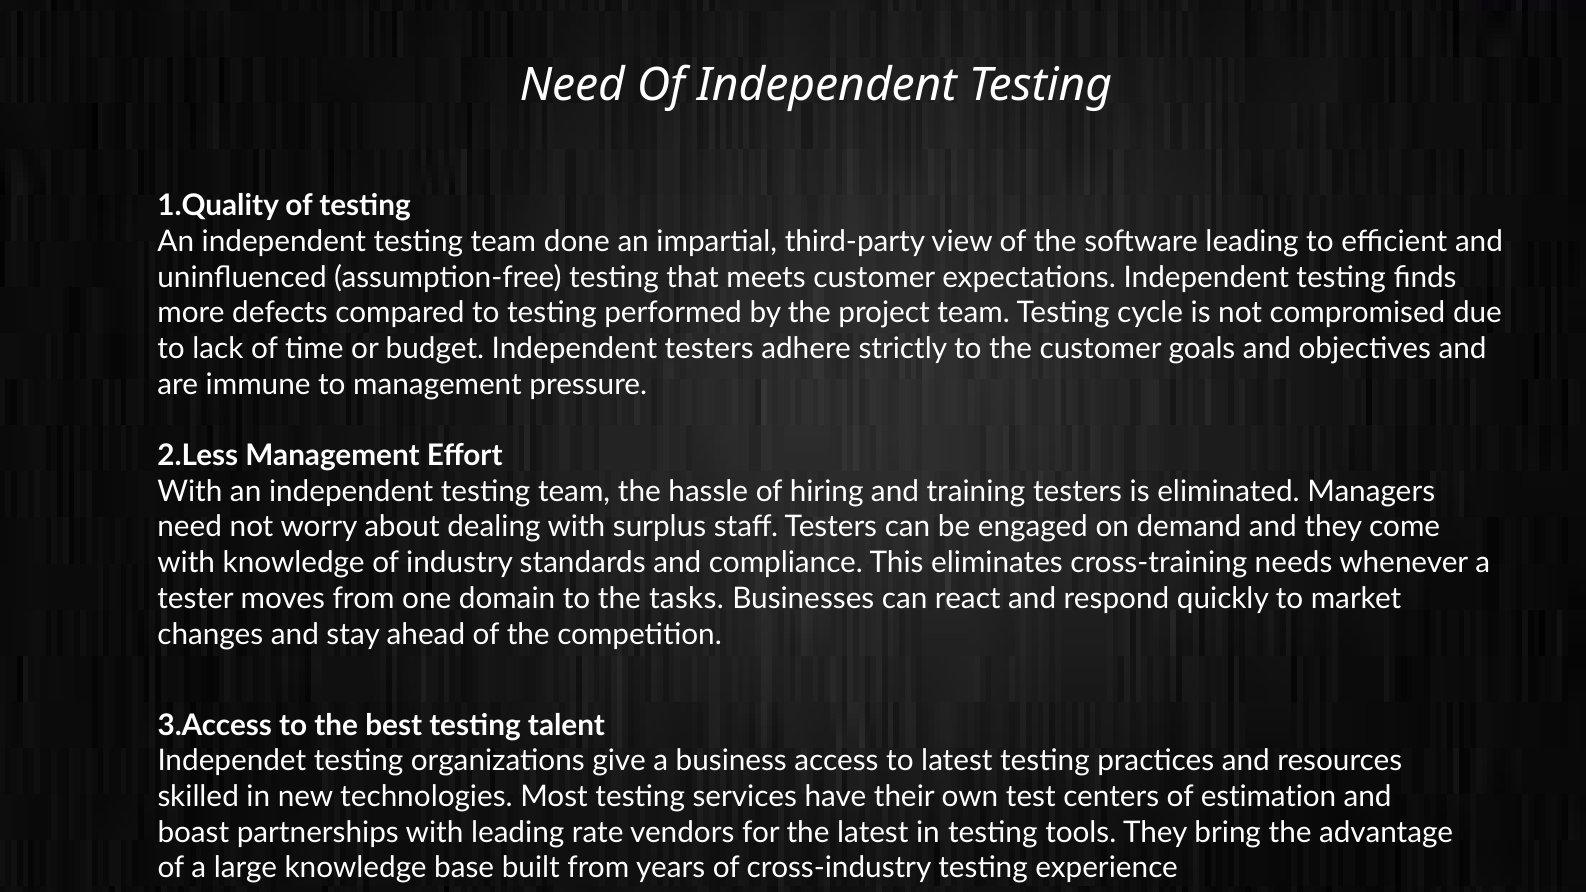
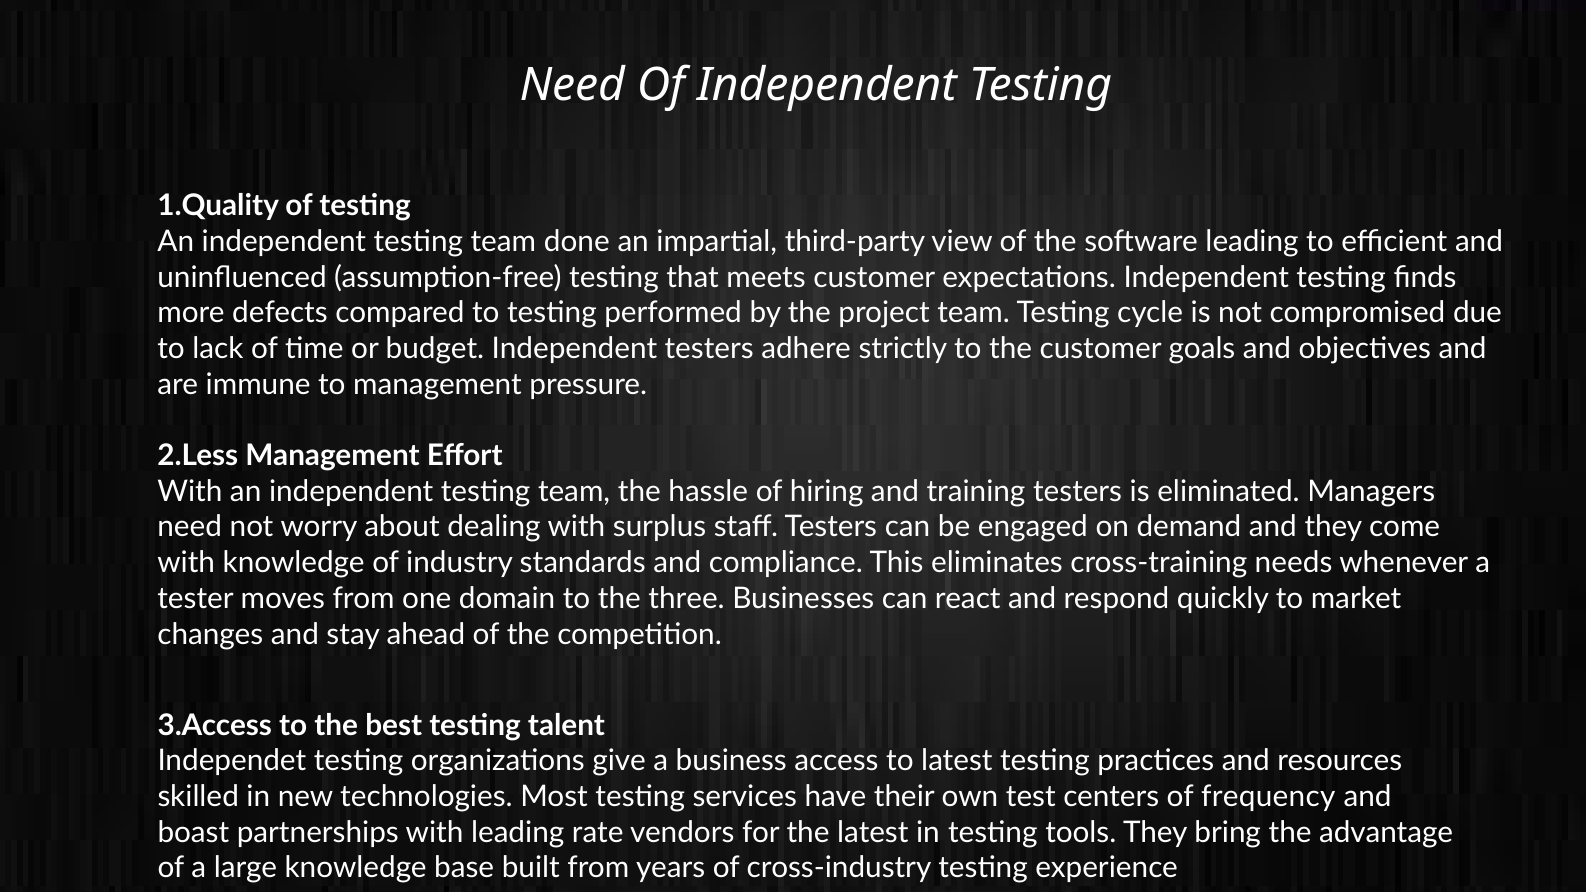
tasks: tasks -> three
estimation: estimation -> frequency
